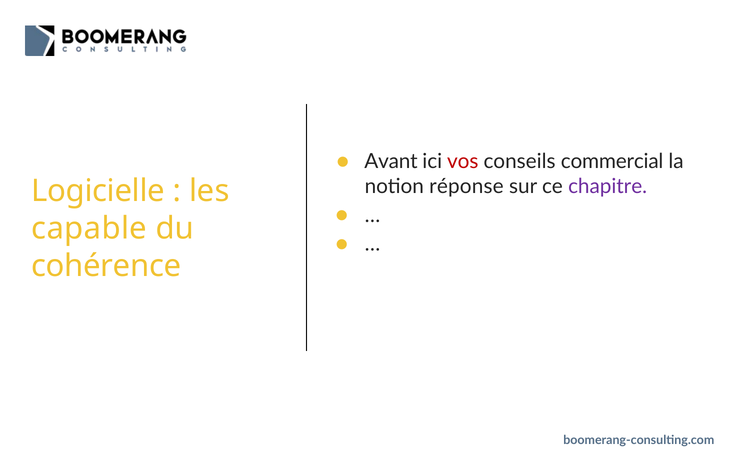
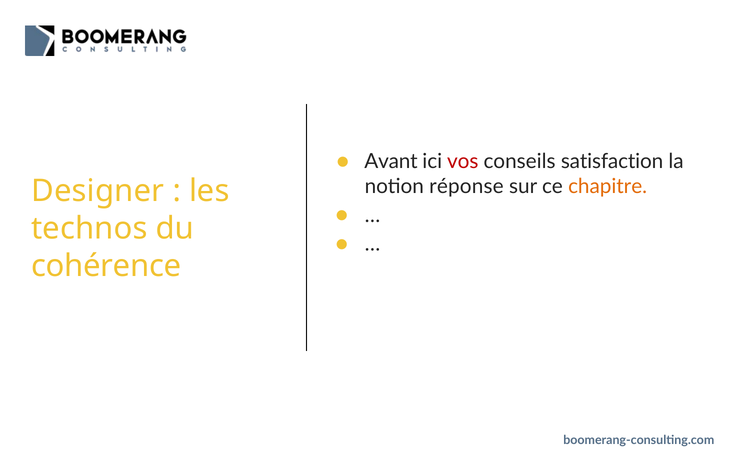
commercial: commercial -> satisfaction
chapitre colour: purple -> orange
Logicielle: Logicielle -> Designer
capable: capable -> technos
